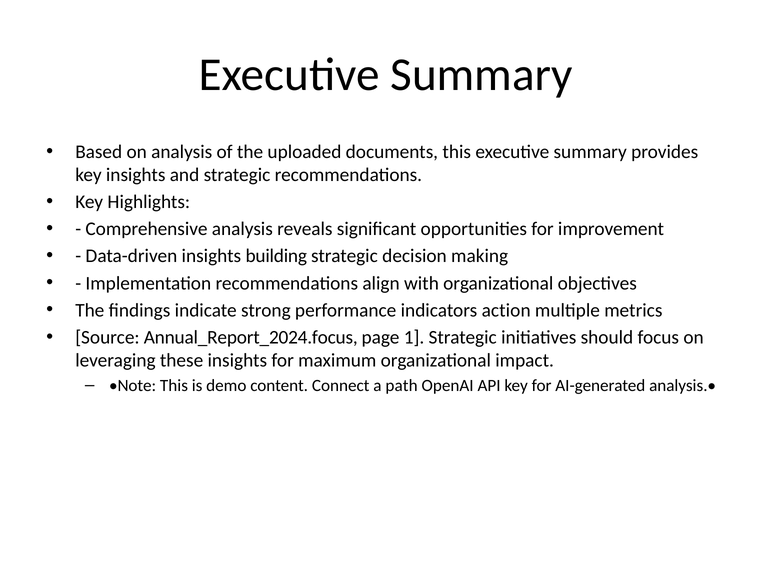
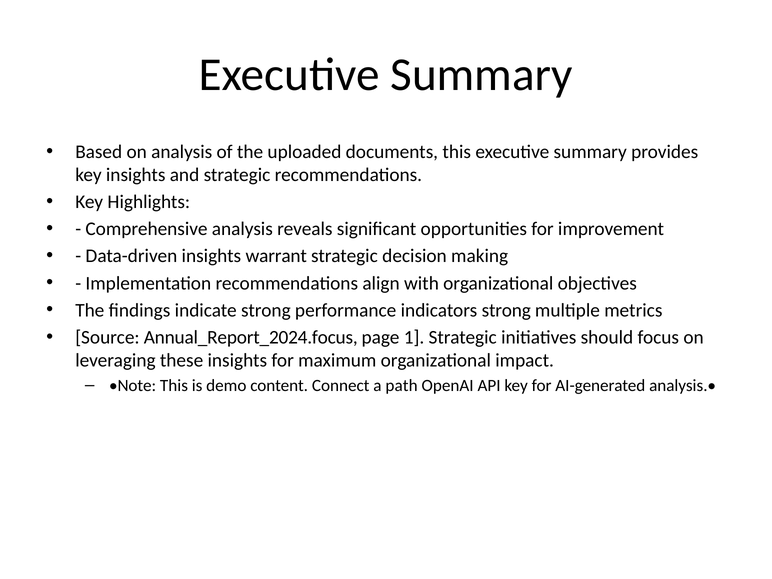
building: building -> warrant
indicators action: action -> strong
